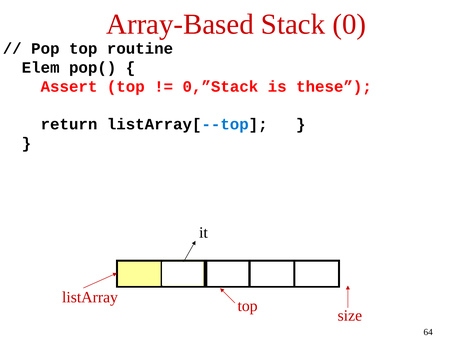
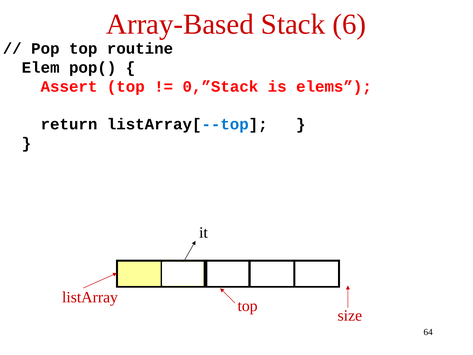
0: 0 -> 6
these: these -> elems
